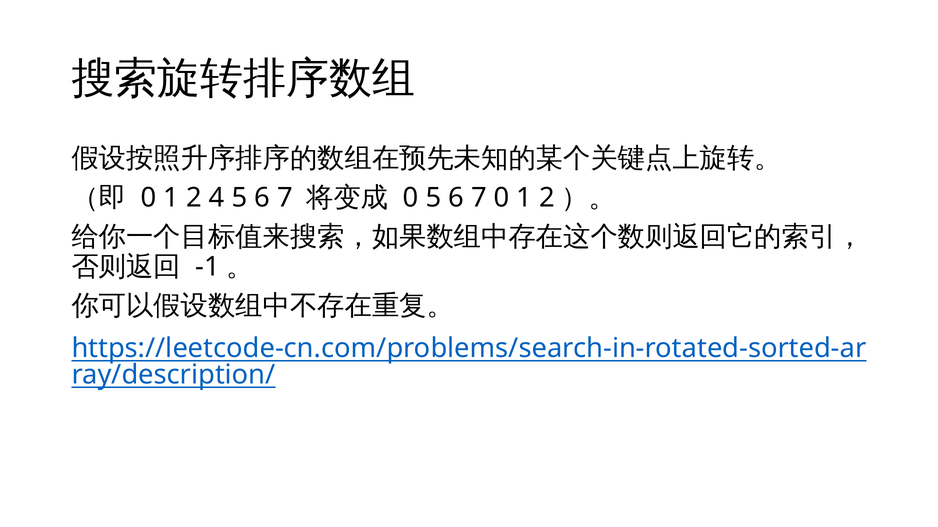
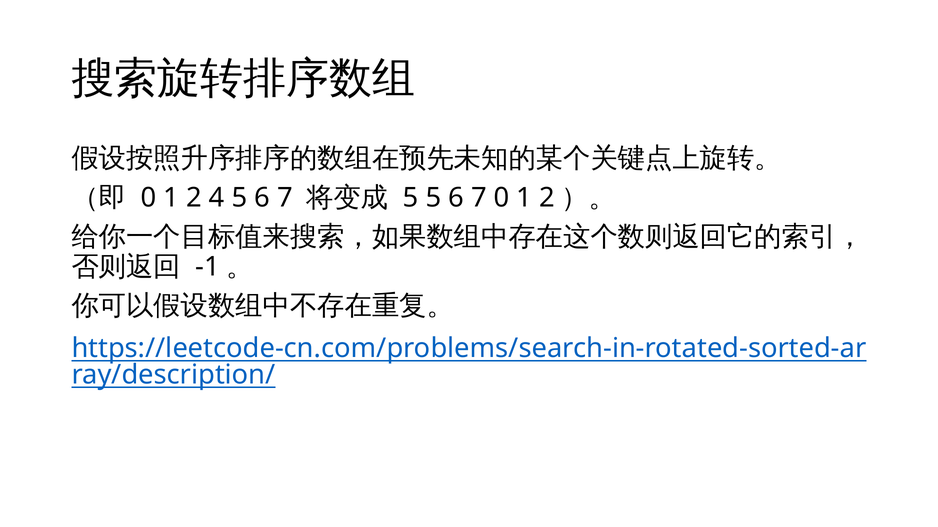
0 at (411, 198): 0 -> 5
